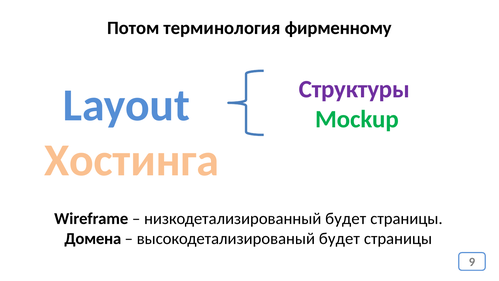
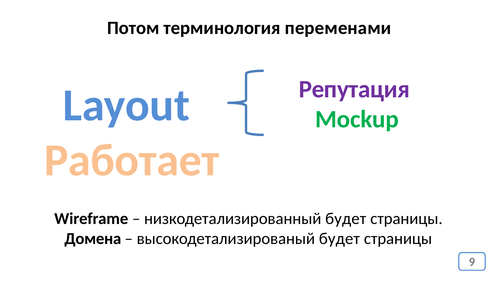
фирменному: фирменному -> переменами
Структуры: Структуры -> Репутация
Хостинга: Хостинга -> Работает
